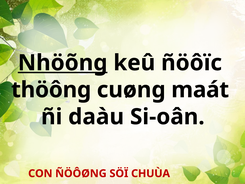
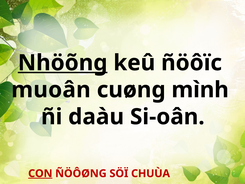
thöông: thöông -> muoân
maát: maát -> mình
CON underline: none -> present
